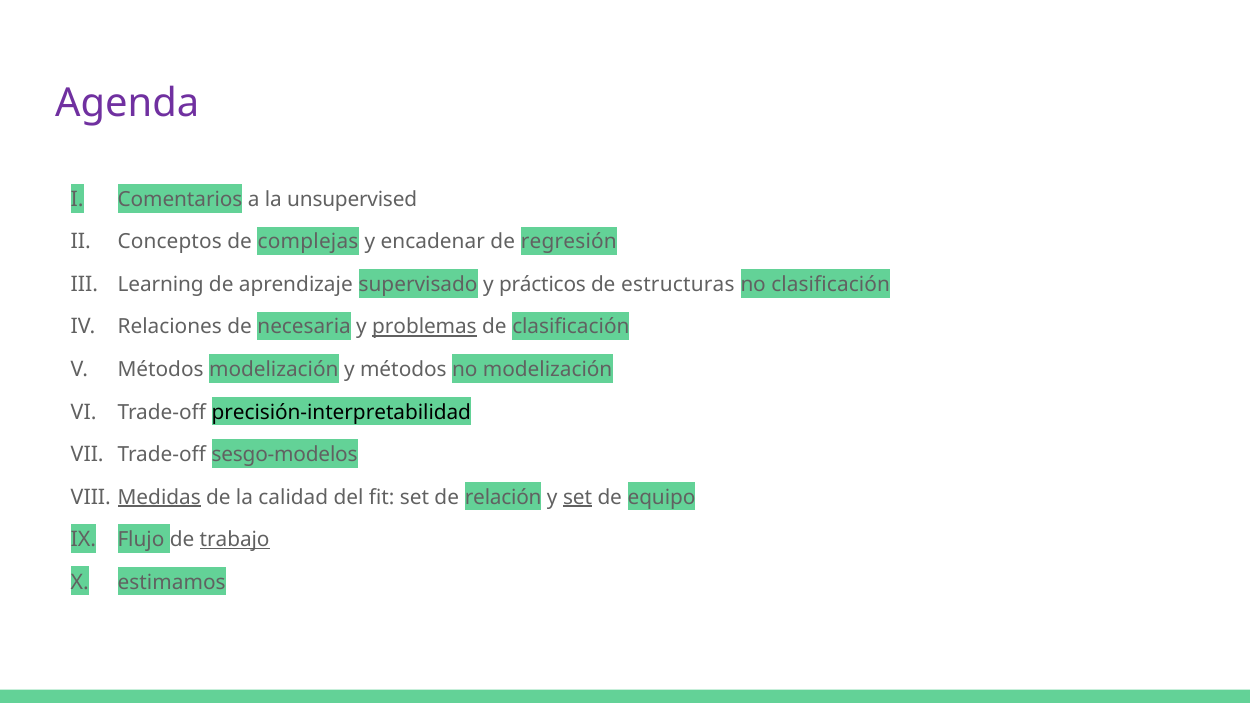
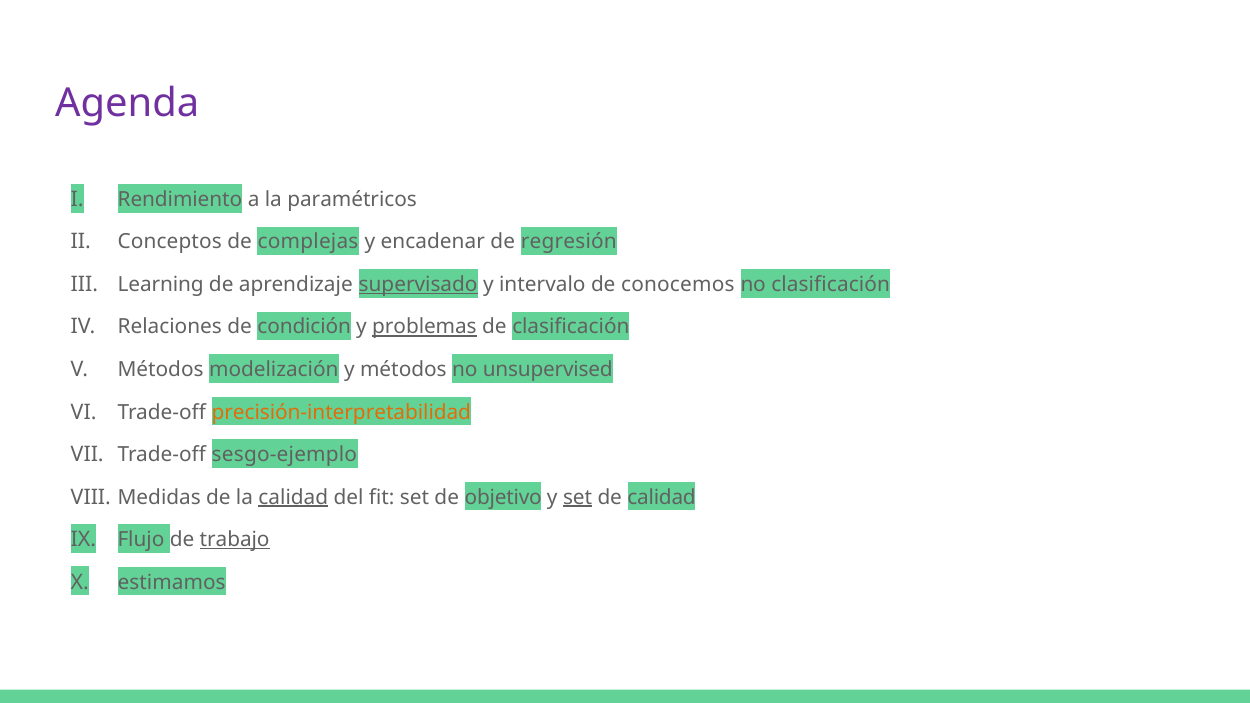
Comentarios: Comentarios -> Rendimiento
unsupervised: unsupervised -> paramétricos
supervisado underline: none -> present
prácticos: prácticos -> intervalo
estructuras: estructuras -> conocemos
necesaria: necesaria -> condición
no modelización: modelización -> unsupervised
precisión-interpretabilidad colour: black -> orange
sesgo-modelos: sesgo-modelos -> sesgo-ejemplo
Medidas underline: present -> none
calidad at (293, 497) underline: none -> present
relación: relación -> objetivo
de equipo: equipo -> calidad
